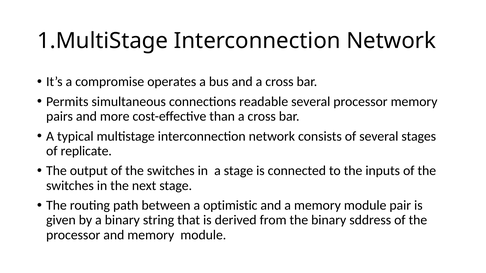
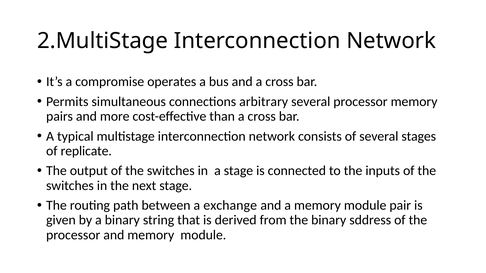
1.MultiStage: 1.MultiStage -> 2.MultiStage
readable: readable -> arbitrary
optimistic: optimistic -> exchange
